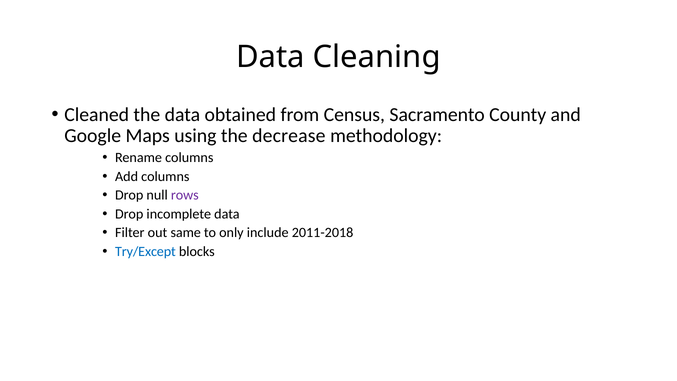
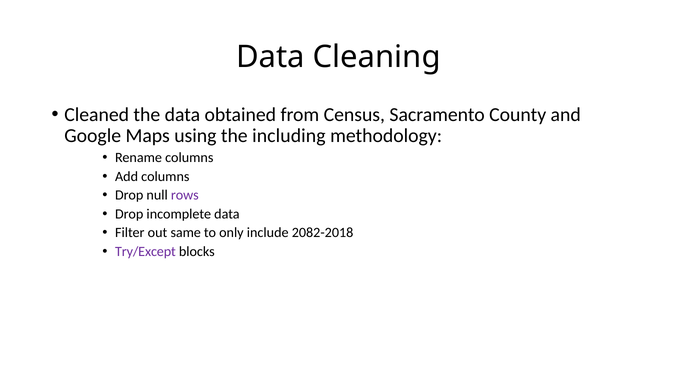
decrease: decrease -> including
2011-2018: 2011-2018 -> 2082-2018
Try/Except colour: blue -> purple
